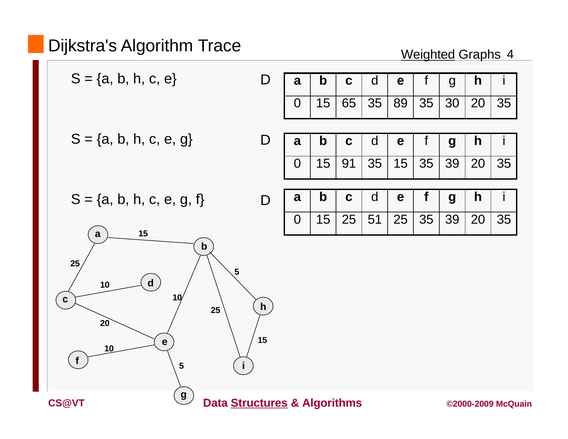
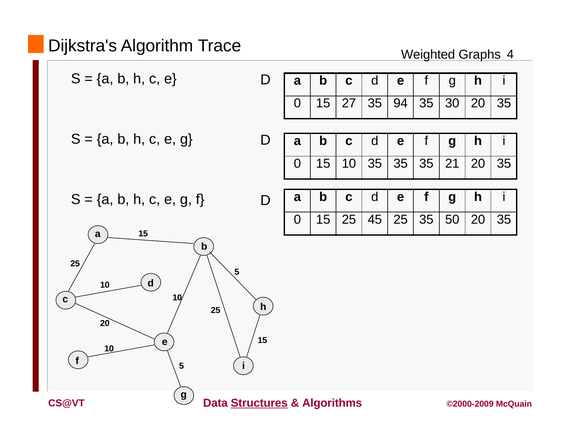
Weighted underline: present -> none
65: 65 -> 27
89: 89 -> 94
0 15 91: 91 -> 10
15 at (401, 164): 15 -> 35
39 at (452, 164): 39 -> 21
51: 51 -> 45
25 35 39: 39 -> 50
